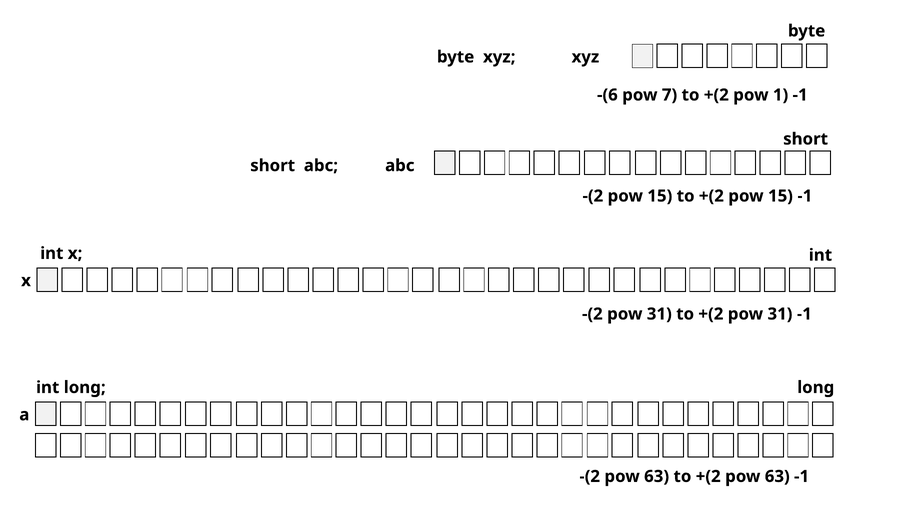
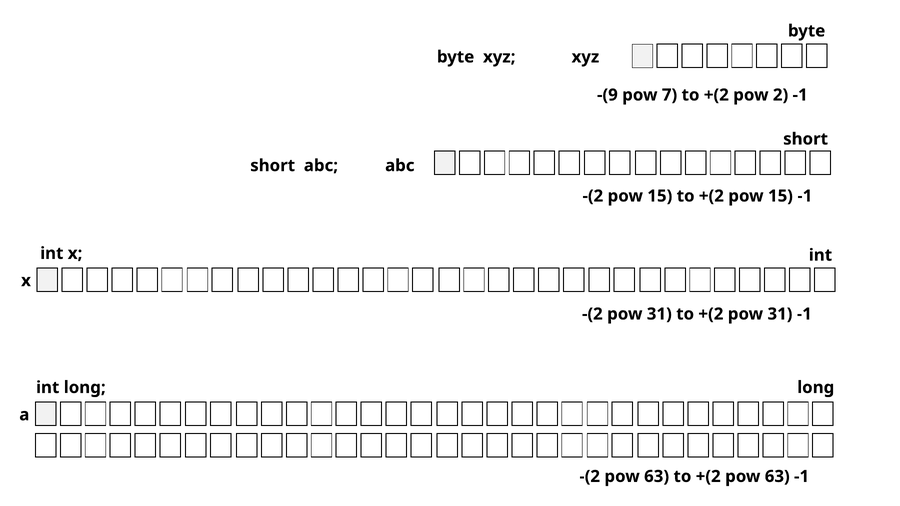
-(6: -(6 -> -(9
1: 1 -> 2
